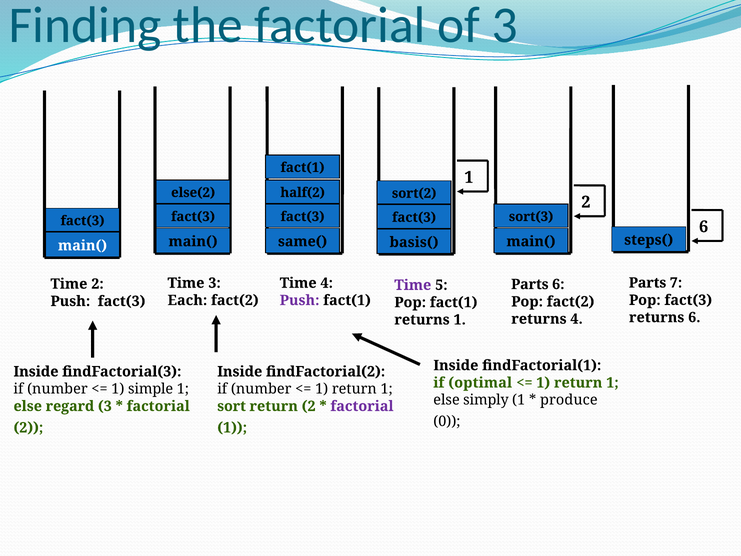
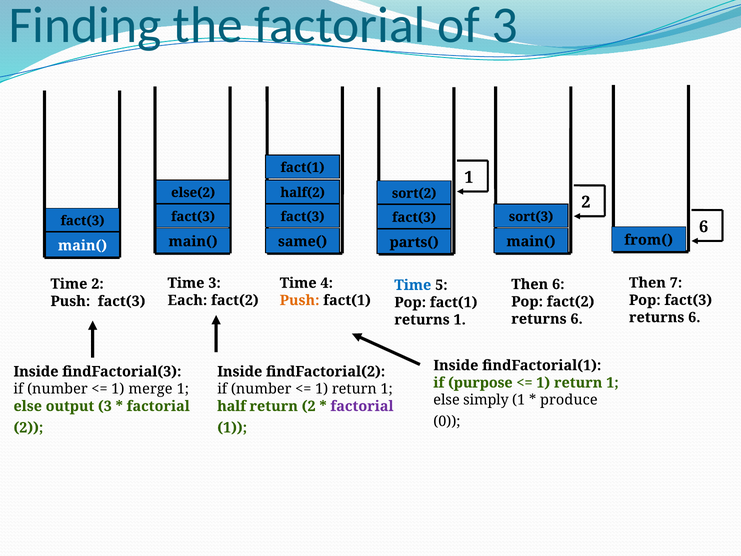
steps(: steps( -> from(
basis(: basis( -> parts(
Parts at (648, 283): Parts -> Then
Parts at (530, 284): Parts -> Then
Time at (413, 285) colour: purple -> blue
Push at (300, 300) colour: purple -> orange
4 at (577, 319): 4 -> 6
optimal: optimal -> purpose
simple: simple -> merge
regard: regard -> output
sort: sort -> half
